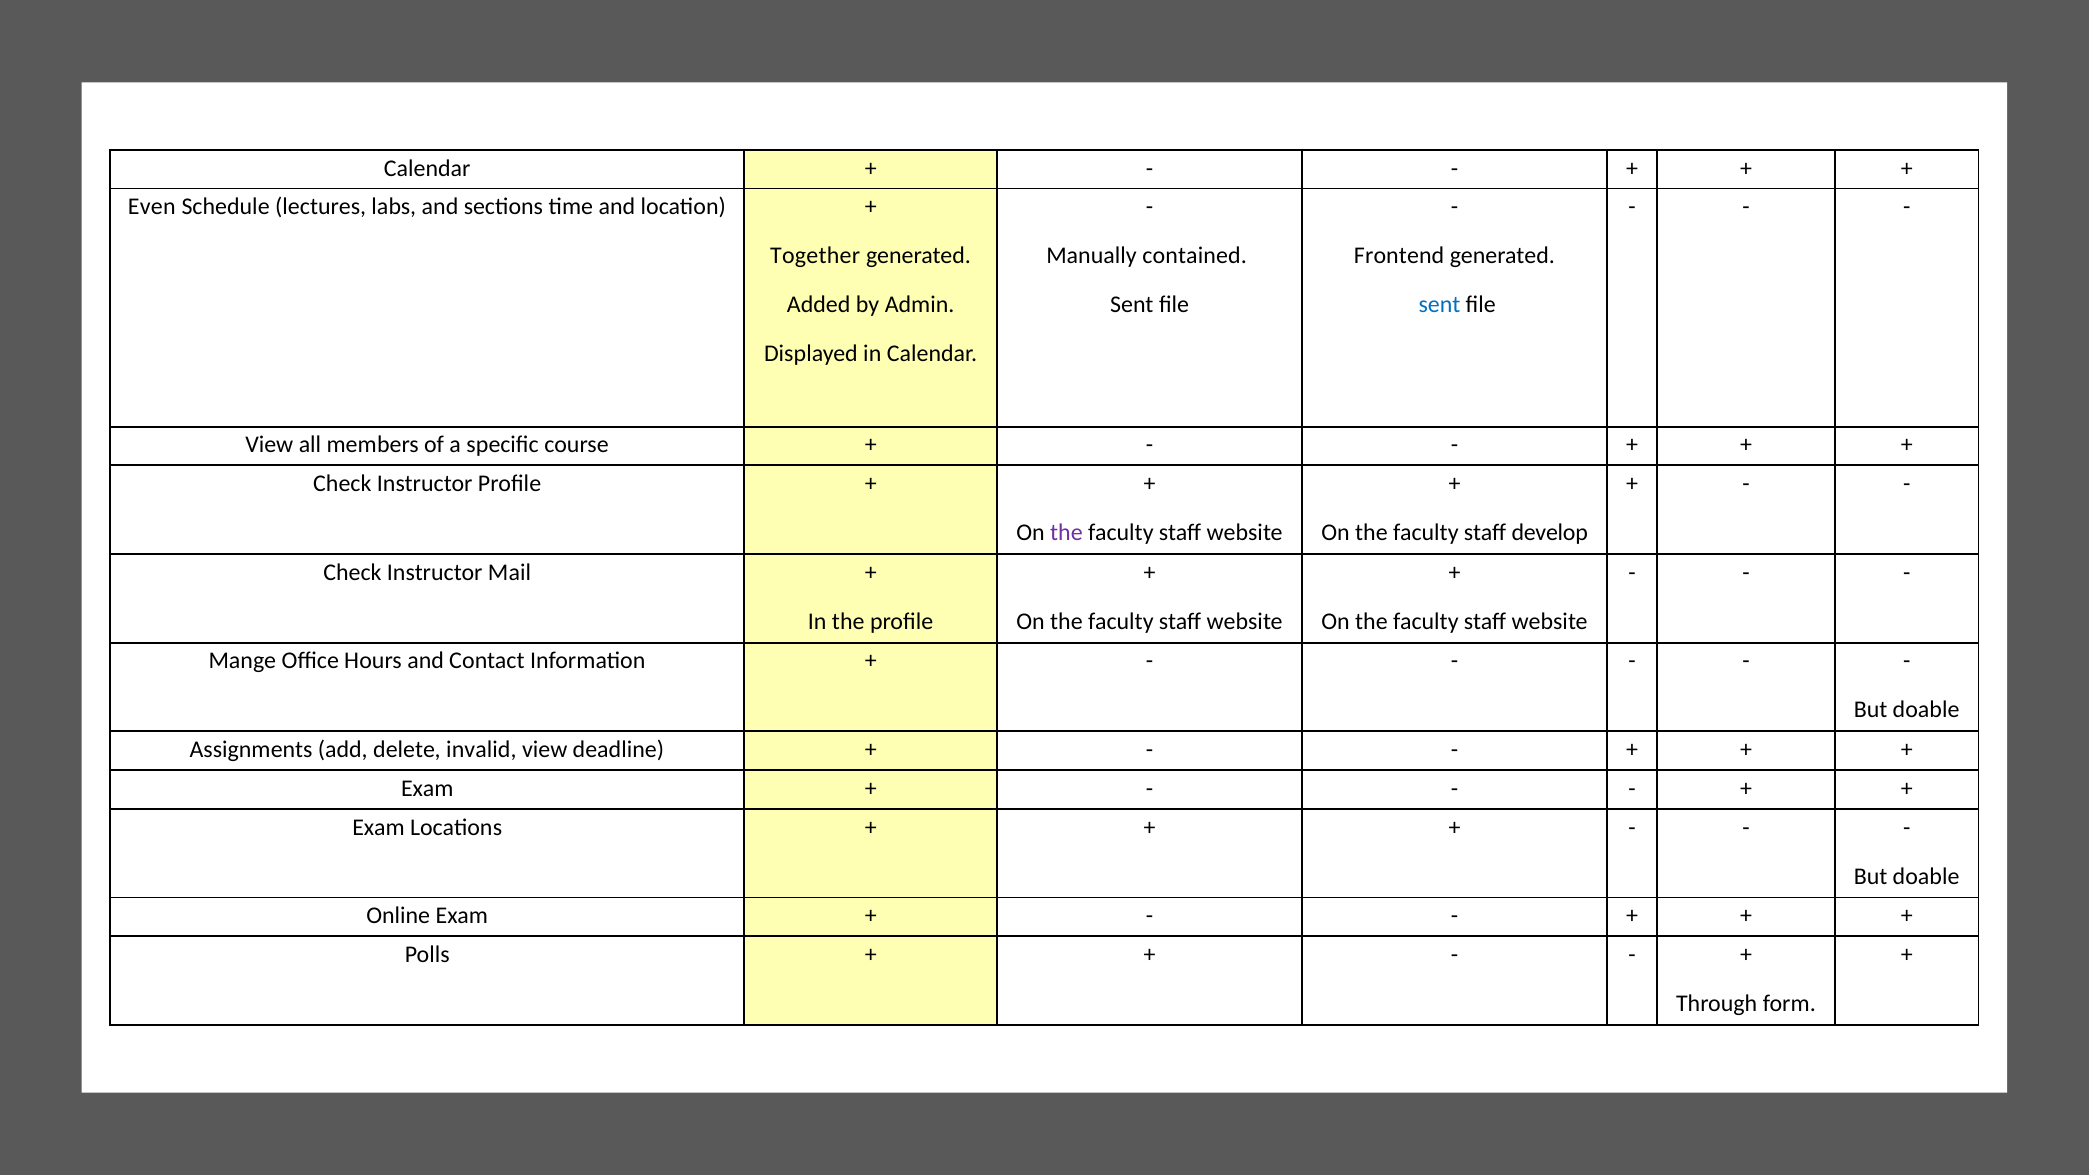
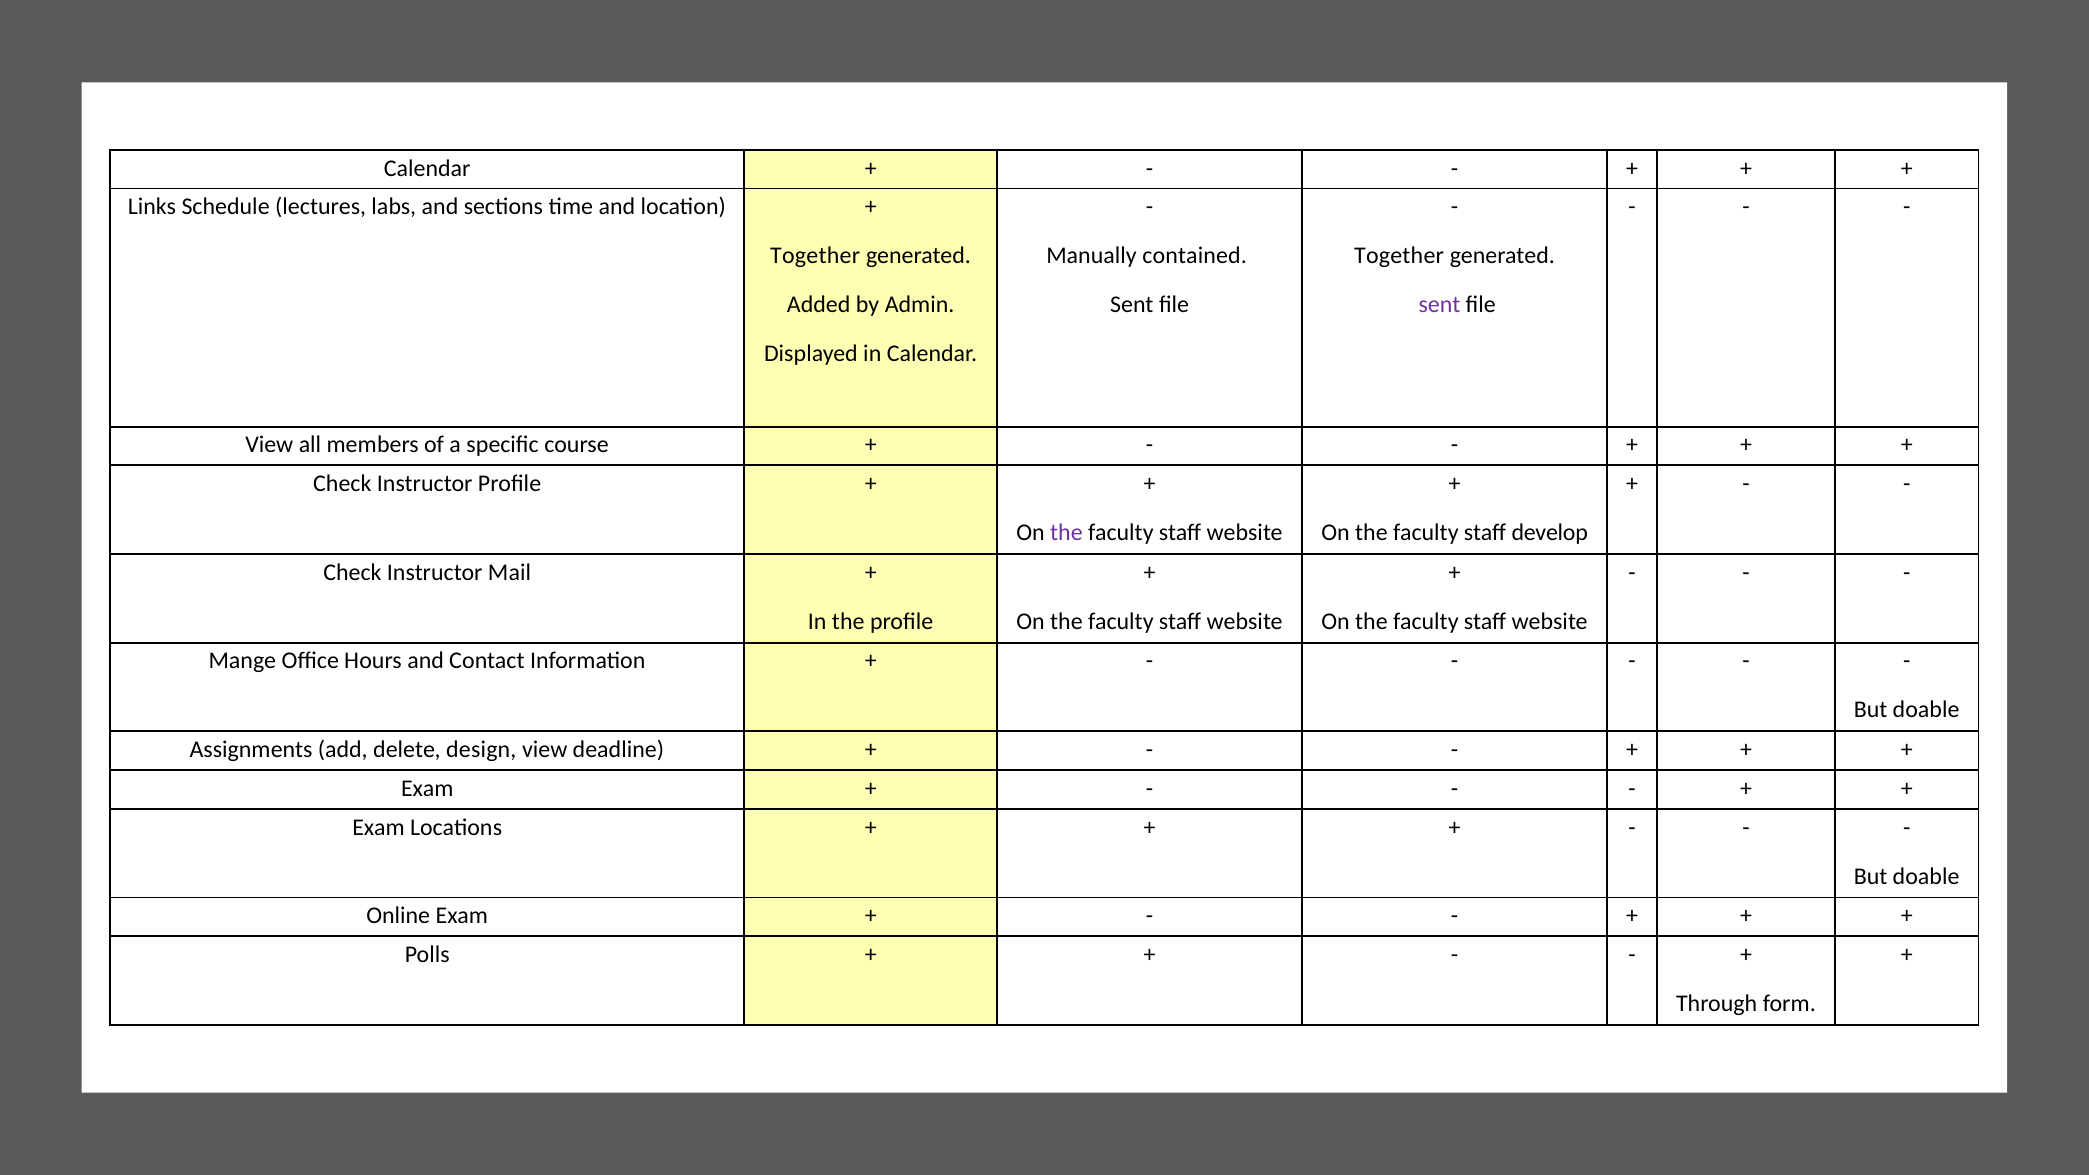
Even: Even -> Links
Frontend at (1399, 256): Frontend -> Together
sent at (1439, 305) colour: blue -> purple
invalid: invalid -> design
